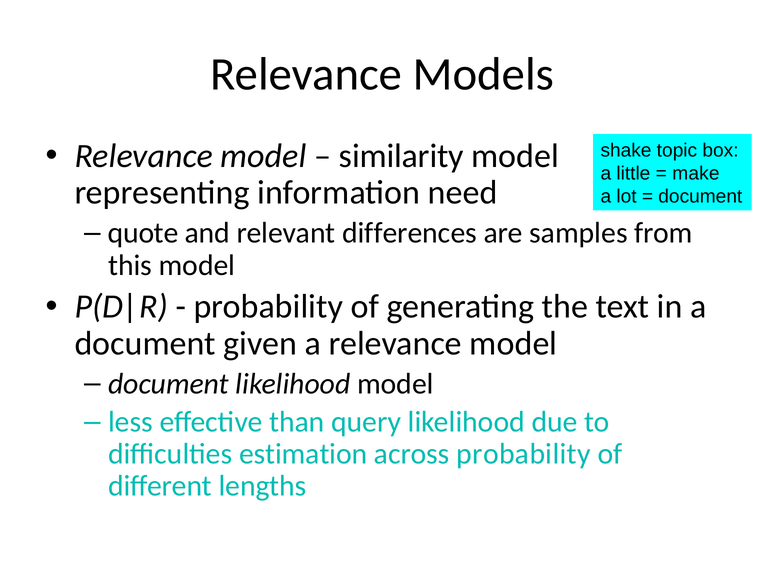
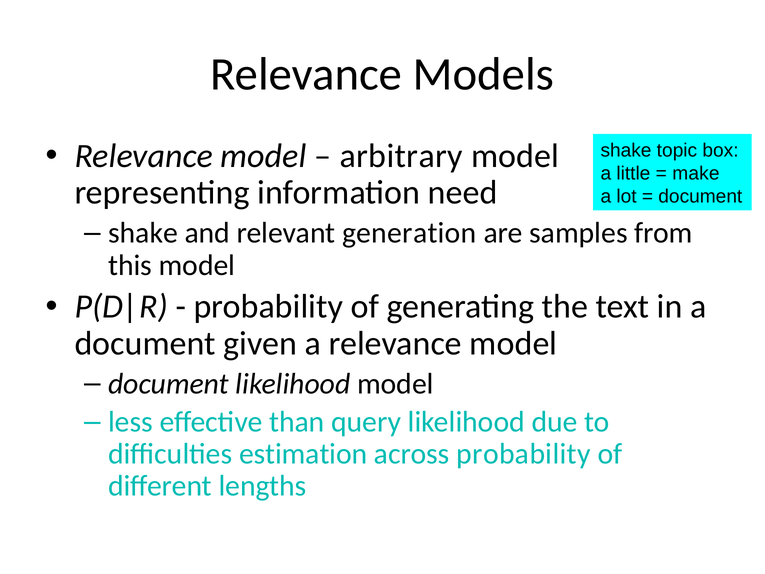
similarity: similarity -> arbitrary
quote at (143, 233): quote -> shake
differences: differences -> generation
